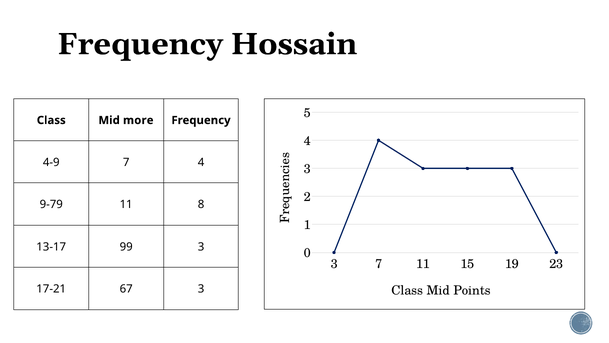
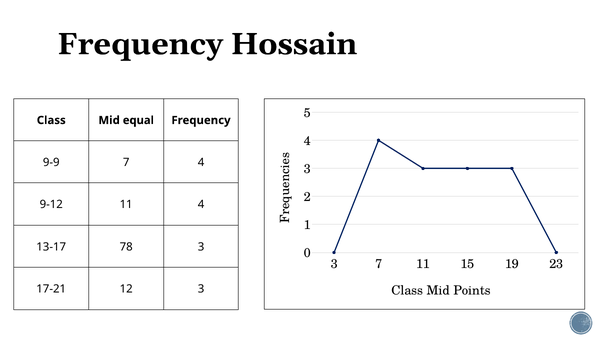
more: more -> equal
4-9: 4-9 -> 9-9
9-79: 9-79 -> 9-12
11 8: 8 -> 4
99: 99 -> 78
67: 67 -> 12
